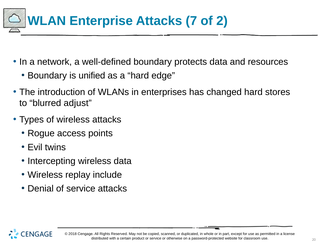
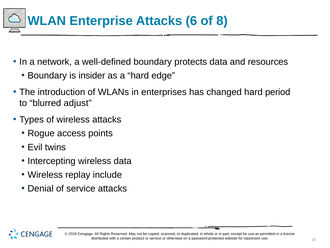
7: 7 -> 6
2: 2 -> 8
unified: unified -> insider
stores: stores -> period
